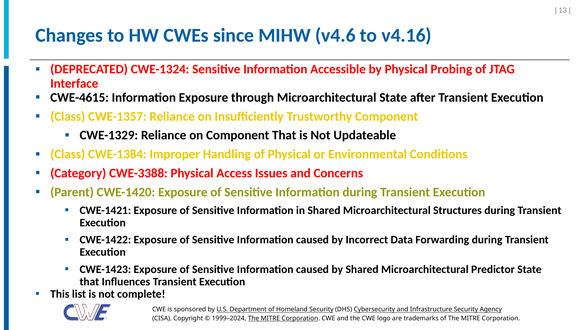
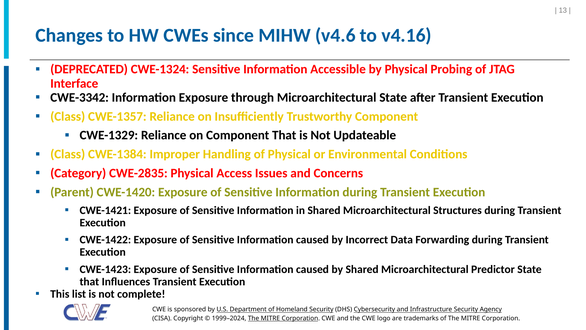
CWE-4615: CWE-4615 -> CWE-3342
CWE-3388: CWE-3388 -> CWE-2835
